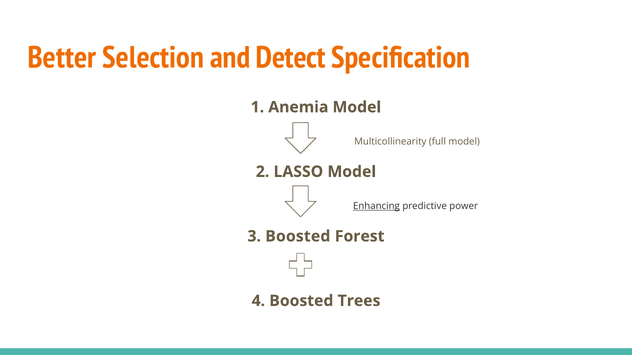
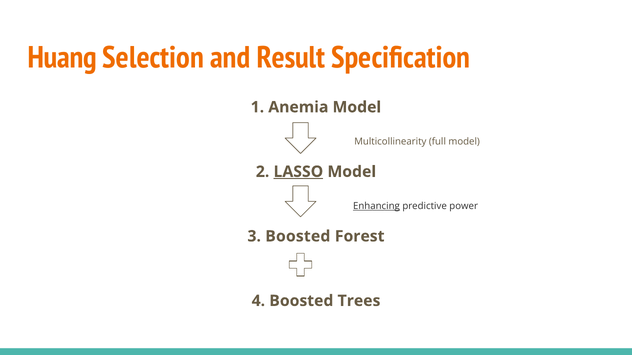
Better: Better -> Huang
Detect: Detect -> Result
LASSO underline: none -> present
